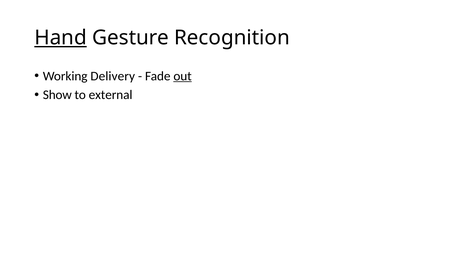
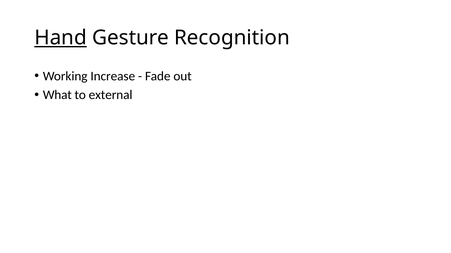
Delivery: Delivery -> Increase
out underline: present -> none
Show: Show -> What
